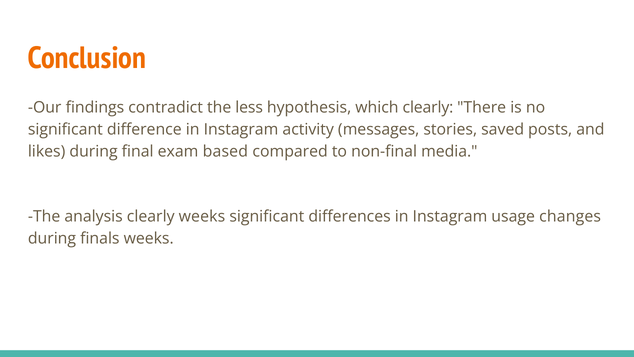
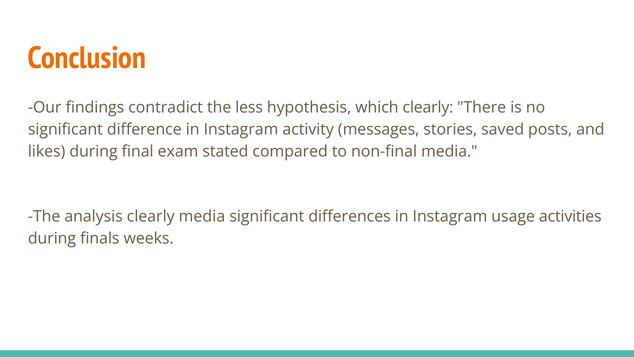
based: based -> stated
clearly weeks: weeks -> media
changes: changes -> activities
